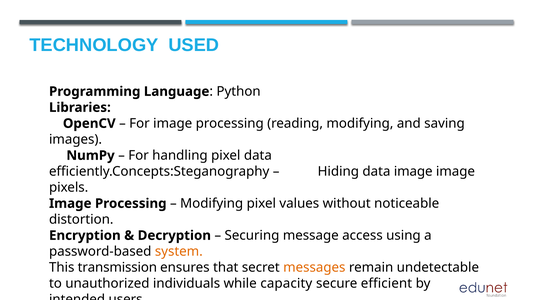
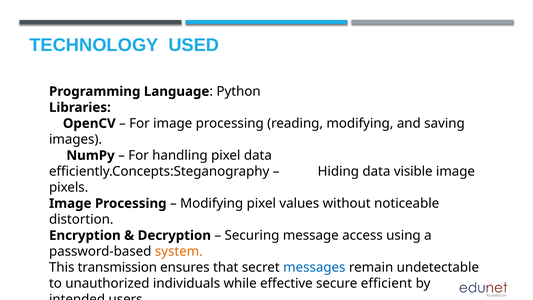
data image: image -> visible
messages colour: orange -> blue
capacity: capacity -> effective
